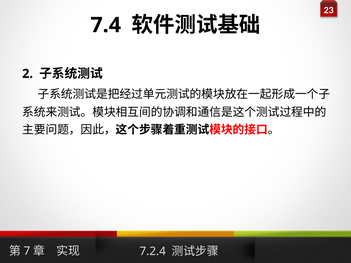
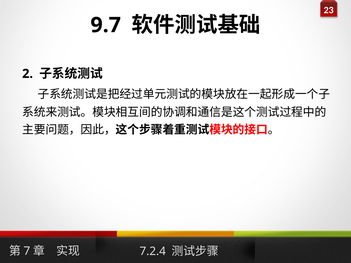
7.4: 7.4 -> 9.7
